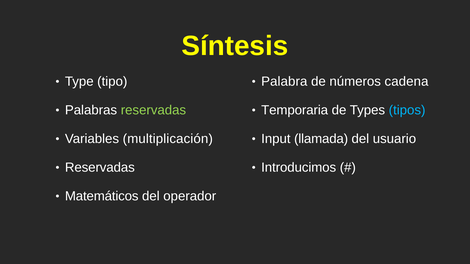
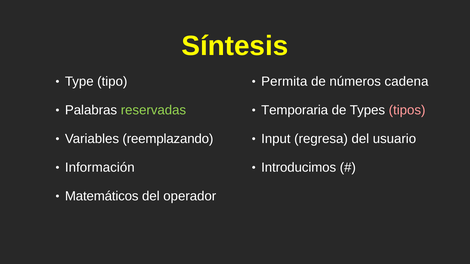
Palabra: Palabra -> Permita
tipos colour: light blue -> pink
multiplicación: multiplicación -> reemplazando
llamada: llamada -> regresa
Reservadas at (100, 168): Reservadas -> Información
